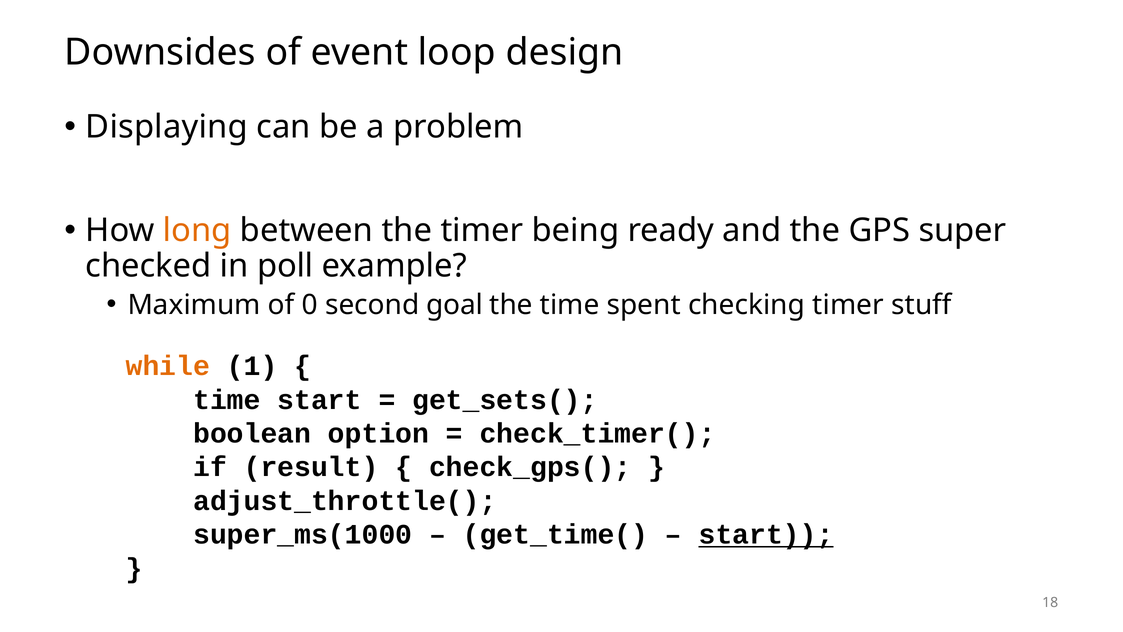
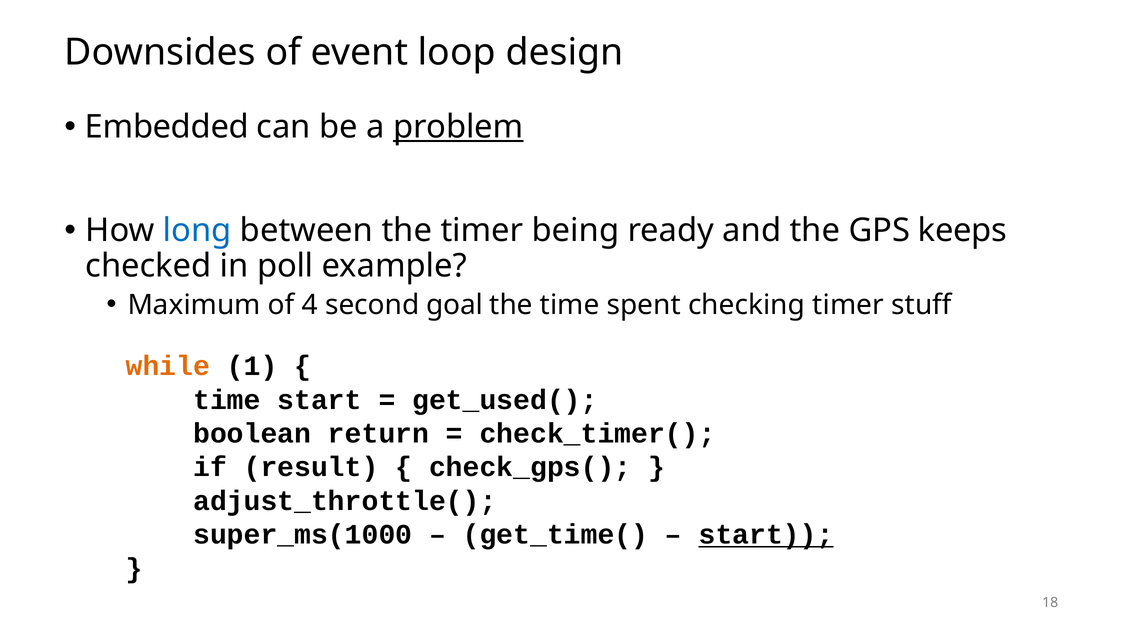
Displaying: Displaying -> Embedded
problem underline: none -> present
long colour: orange -> blue
super: super -> keeps
0: 0 -> 4
get_sets(: get_sets( -> get_used(
option: option -> return
